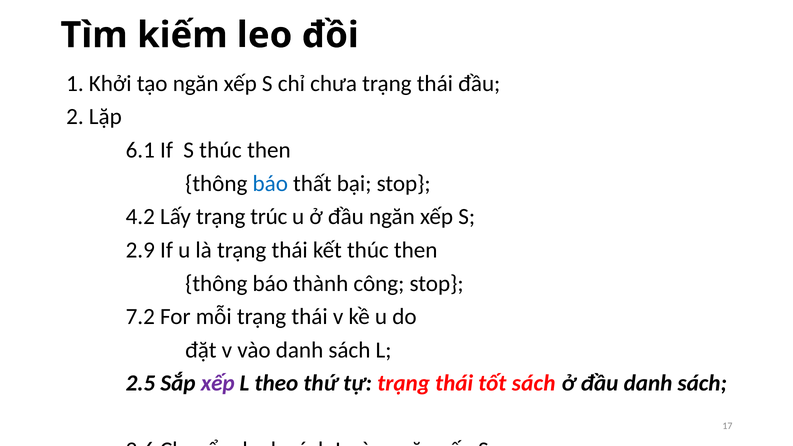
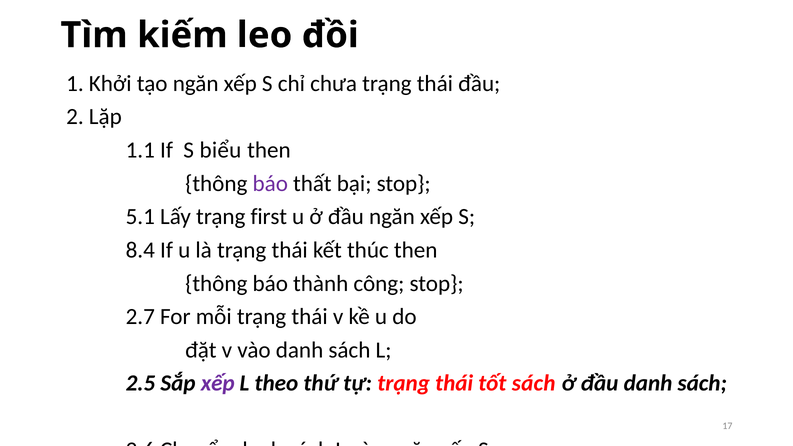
6.1: 6.1 -> 1.1
S thúc: thúc -> biểu
báo at (270, 183) colour: blue -> purple
4.2: 4.2 -> 5.1
trúc: trúc -> first
2.9: 2.9 -> 8.4
7.2: 7.2 -> 2.7
